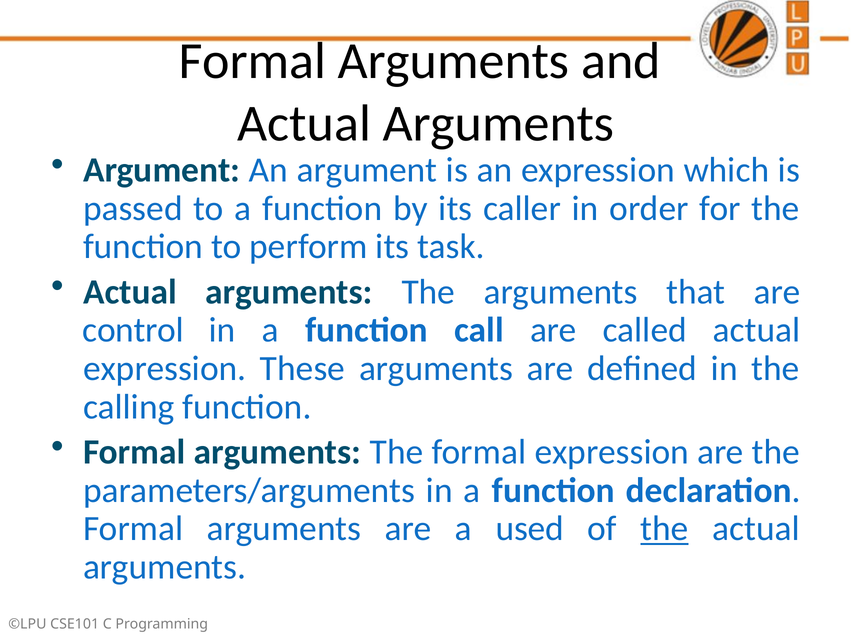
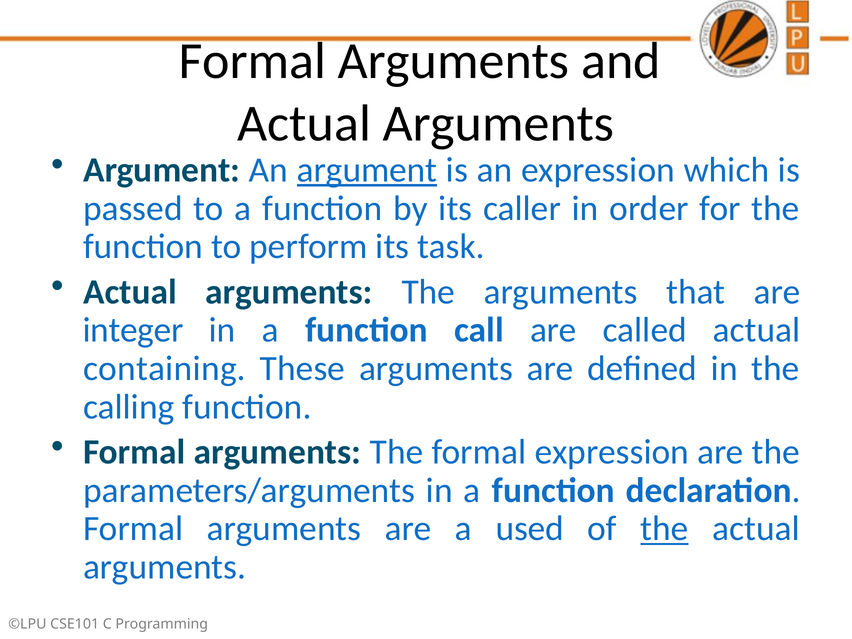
argument at (367, 170) underline: none -> present
control: control -> integer
expression at (165, 369): expression -> containing
